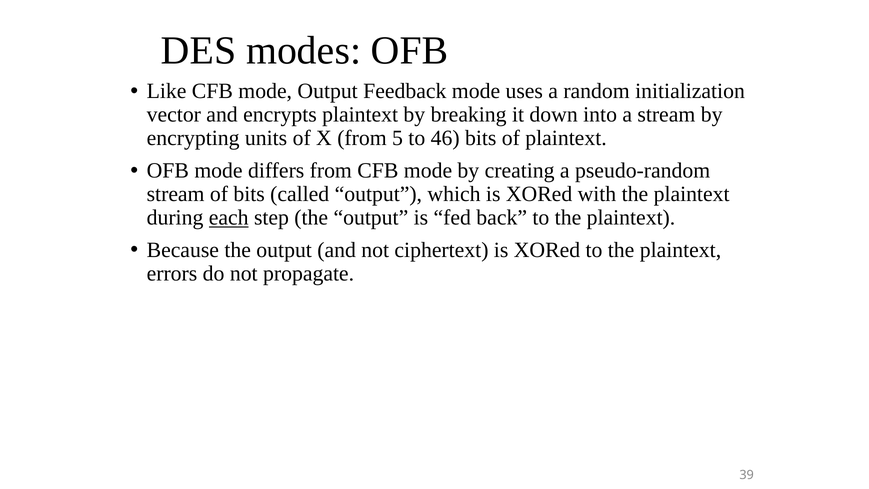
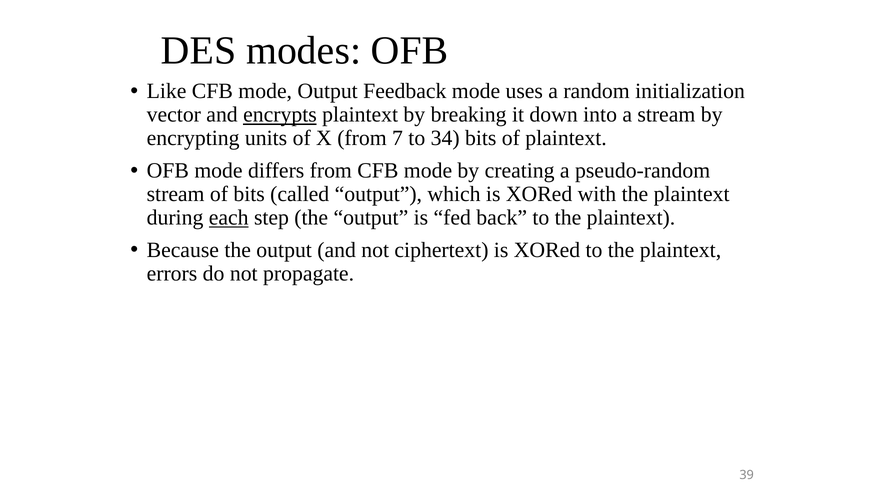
encrypts underline: none -> present
5: 5 -> 7
46: 46 -> 34
